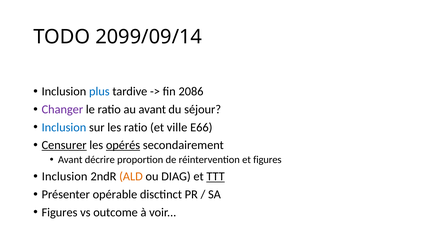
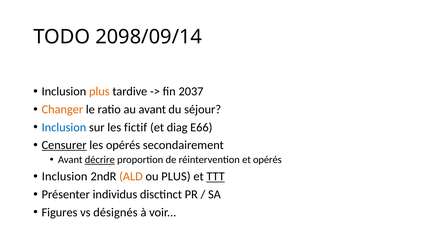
2099/09/14: 2099/09/14 -> 2098/09/14
plus at (99, 92) colour: blue -> orange
2086: 2086 -> 2037
Changer colour: purple -> orange
les ratio: ratio -> fictif
ville: ville -> diag
opérés at (123, 145) underline: present -> none
décrire underline: none -> present
et figures: figures -> opérés
ou DIAG: DIAG -> PLUS
opérable: opérable -> individus
outcome: outcome -> désignés
